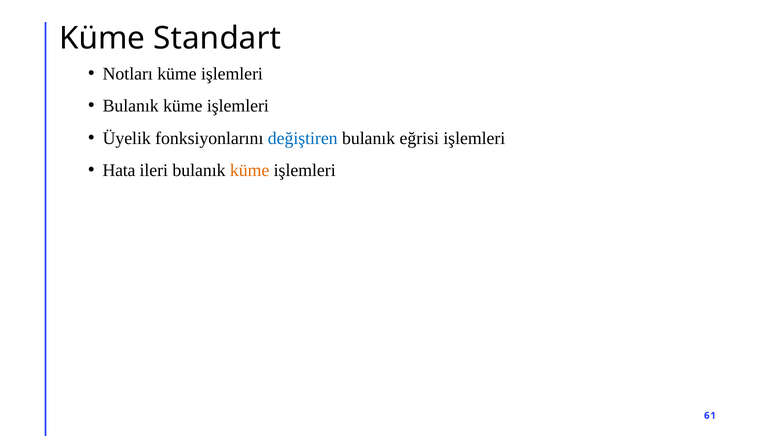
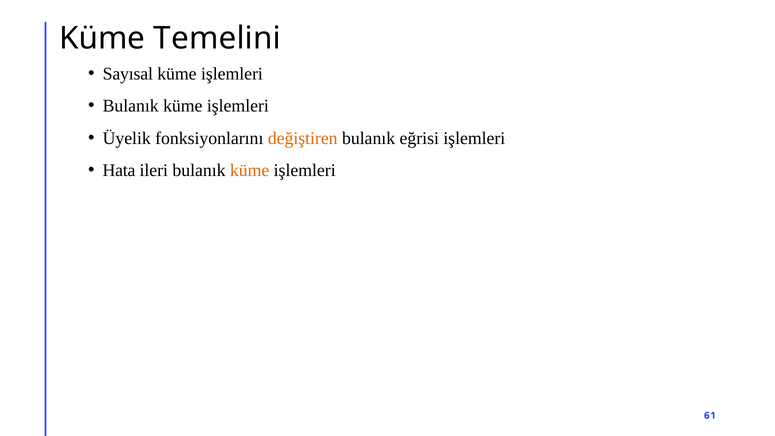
Standart: Standart -> Temelini
Notları: Notları -> Sayısal
değiştiren colour: blue -> orange
